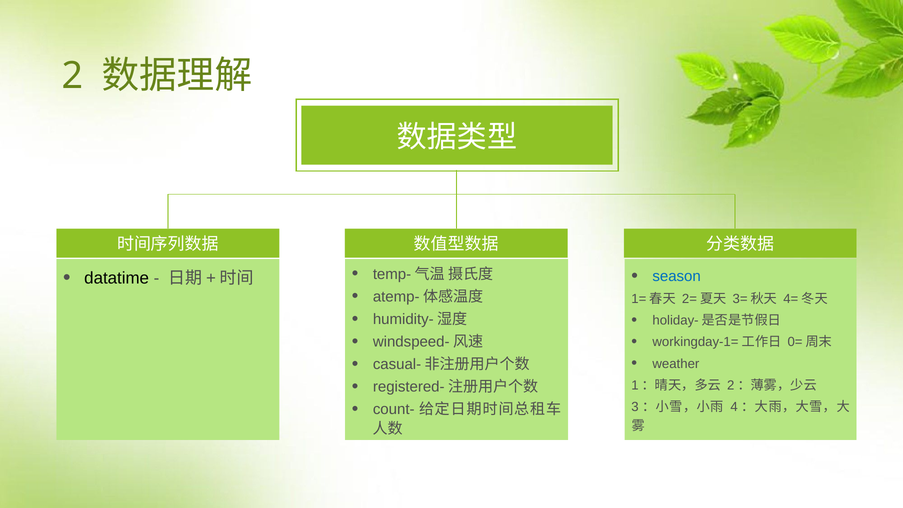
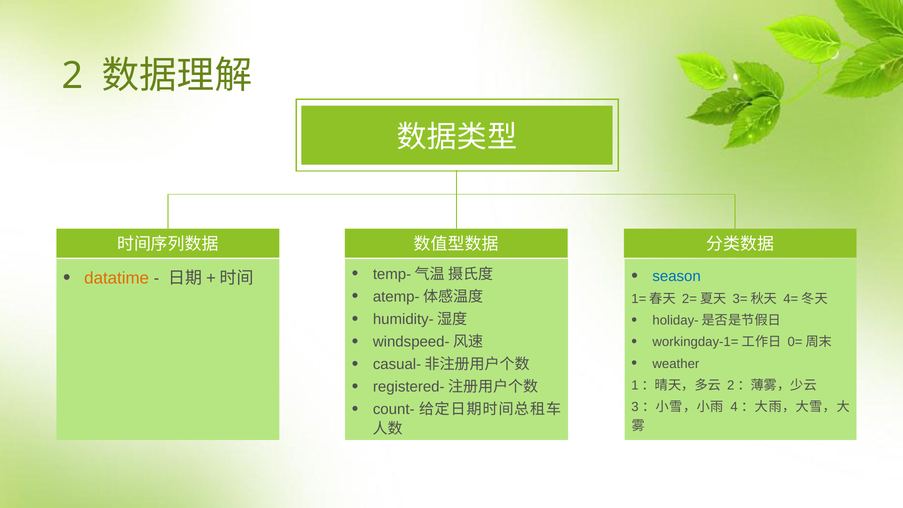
datatime colour: black -> orange
